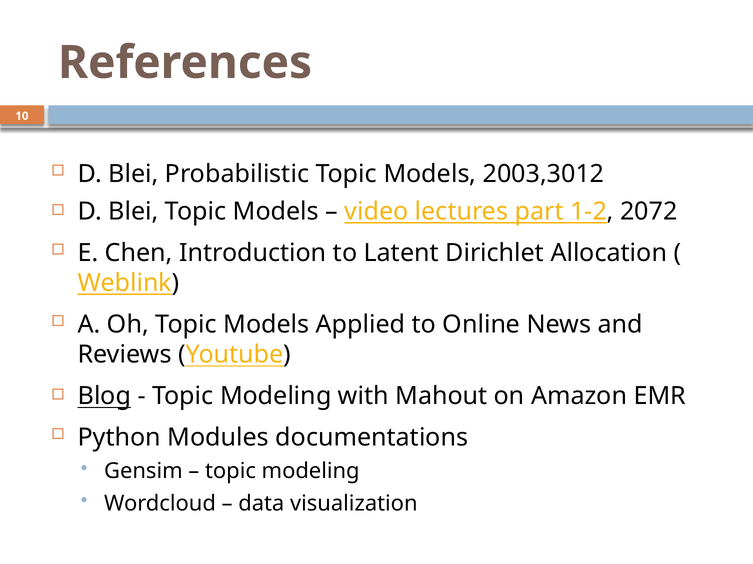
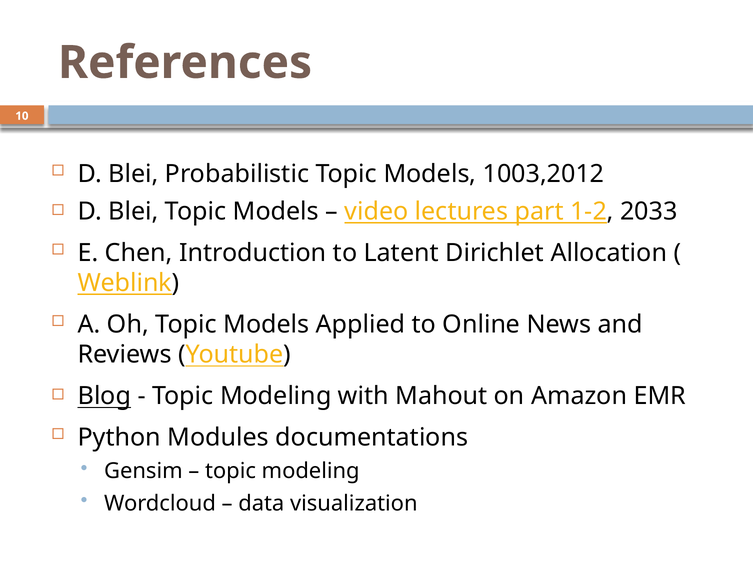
2003,3012: 2003,3012 -> 1003,2012
2072: 2072 -> 2033
